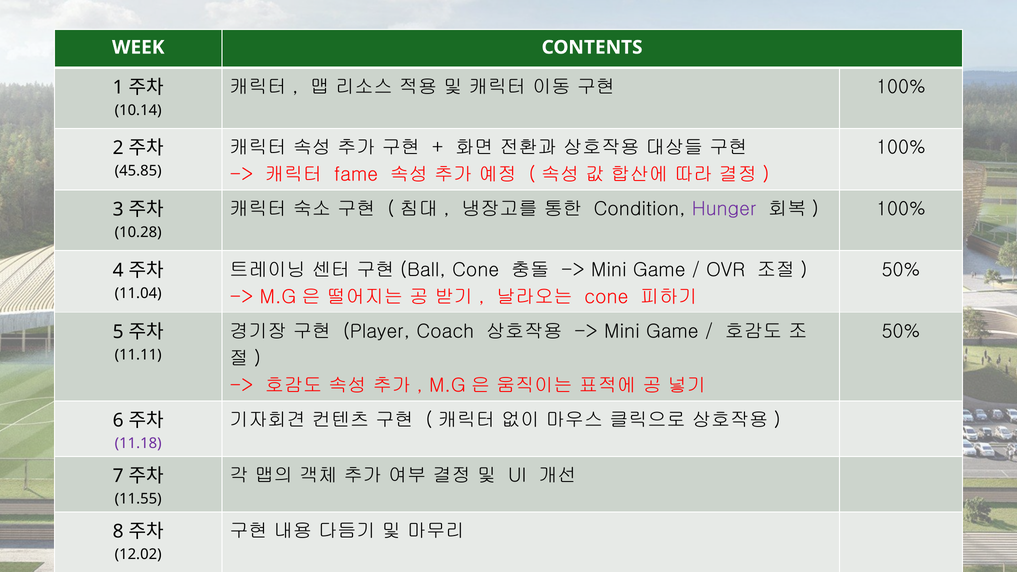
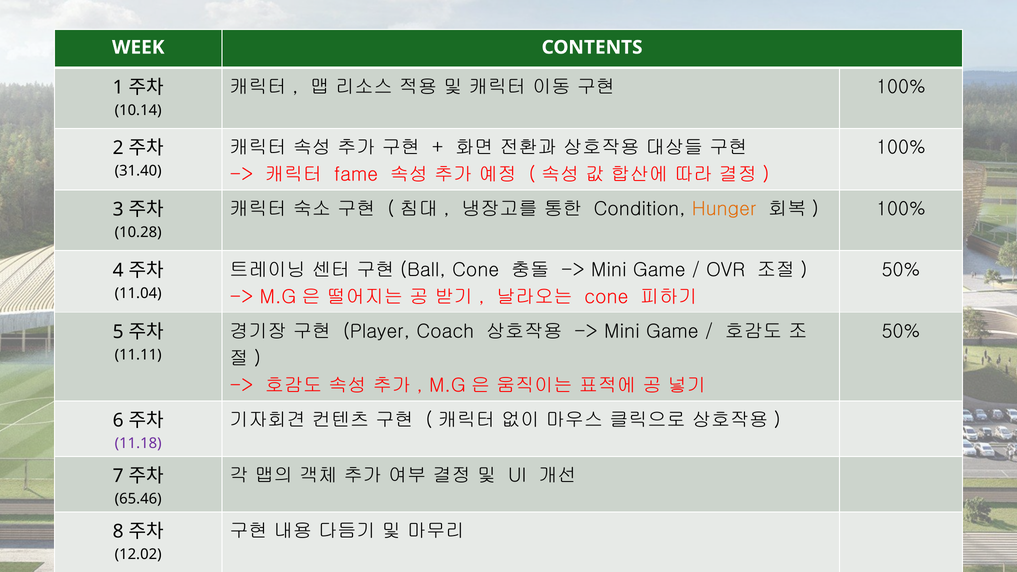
45.85: 45.85 -> 31.40
Hunger colour: purple -> orange
11.55: 11.55 -> 65.46
